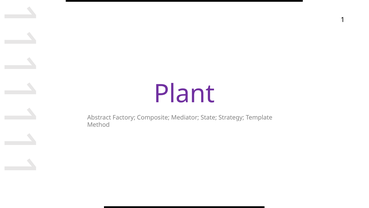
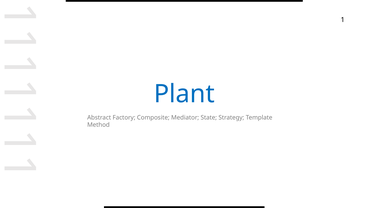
Plant colour: purple -> blue
